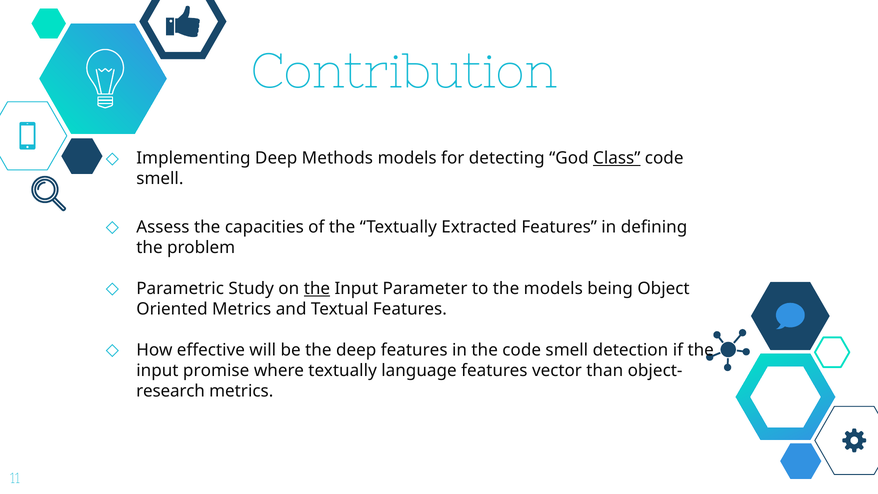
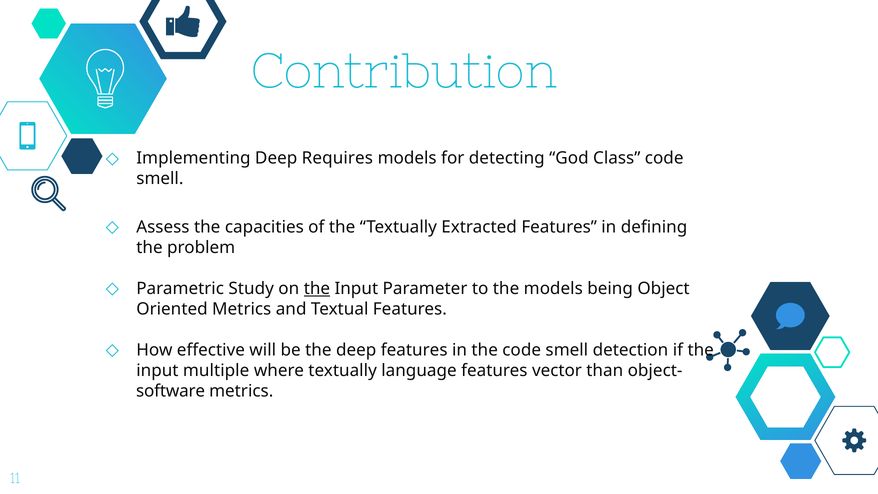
Methods: Methods -> Requires
Class underline: present -> none
promise: promise -> multiple
research: research -> software
